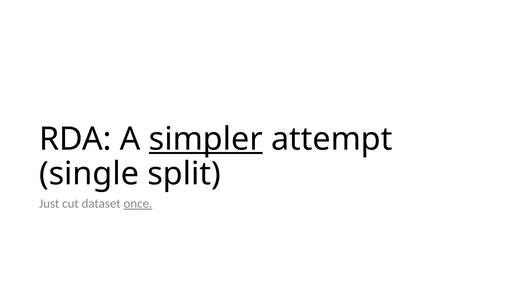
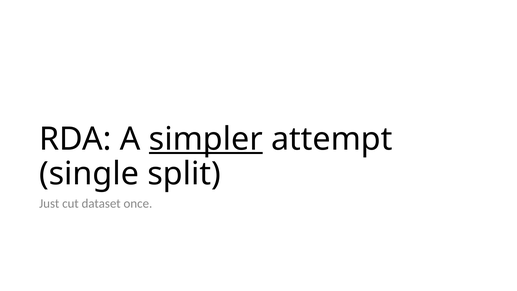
once underline: present -> none
